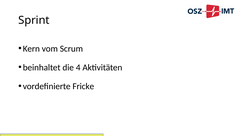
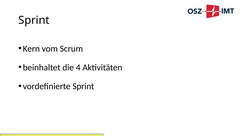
vordefinierte Fricke: Fricke -> Sprint
